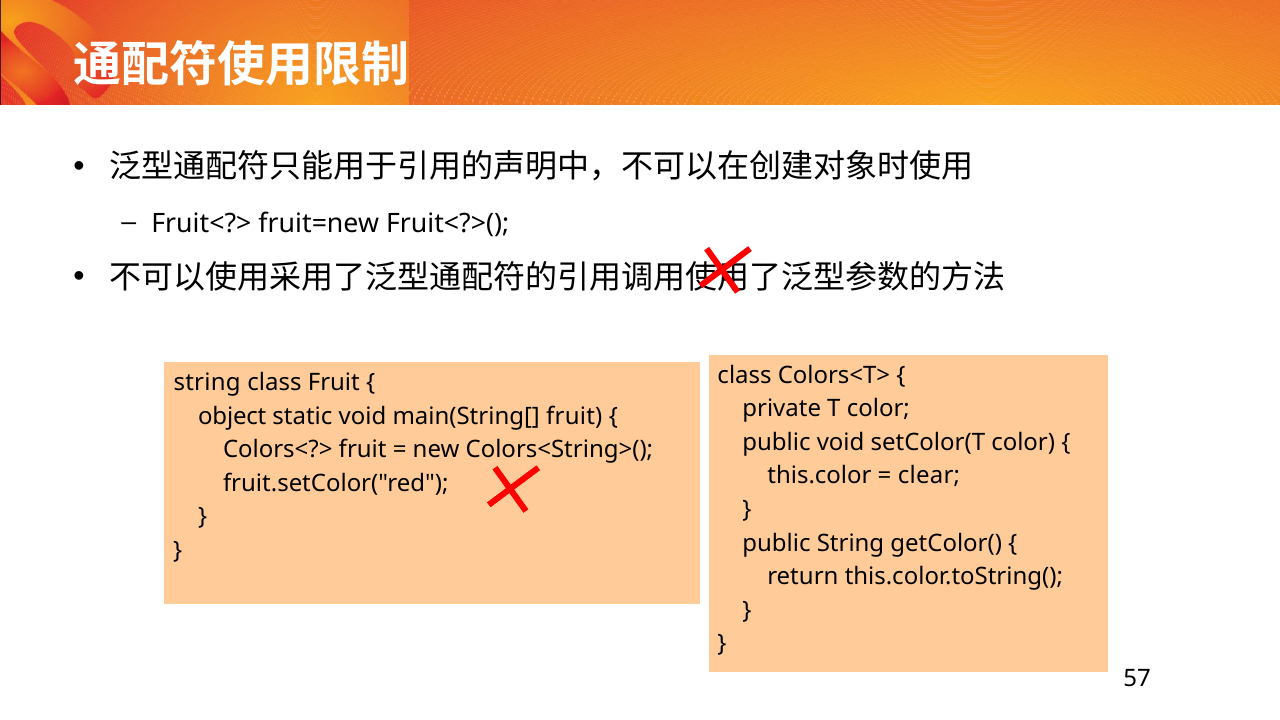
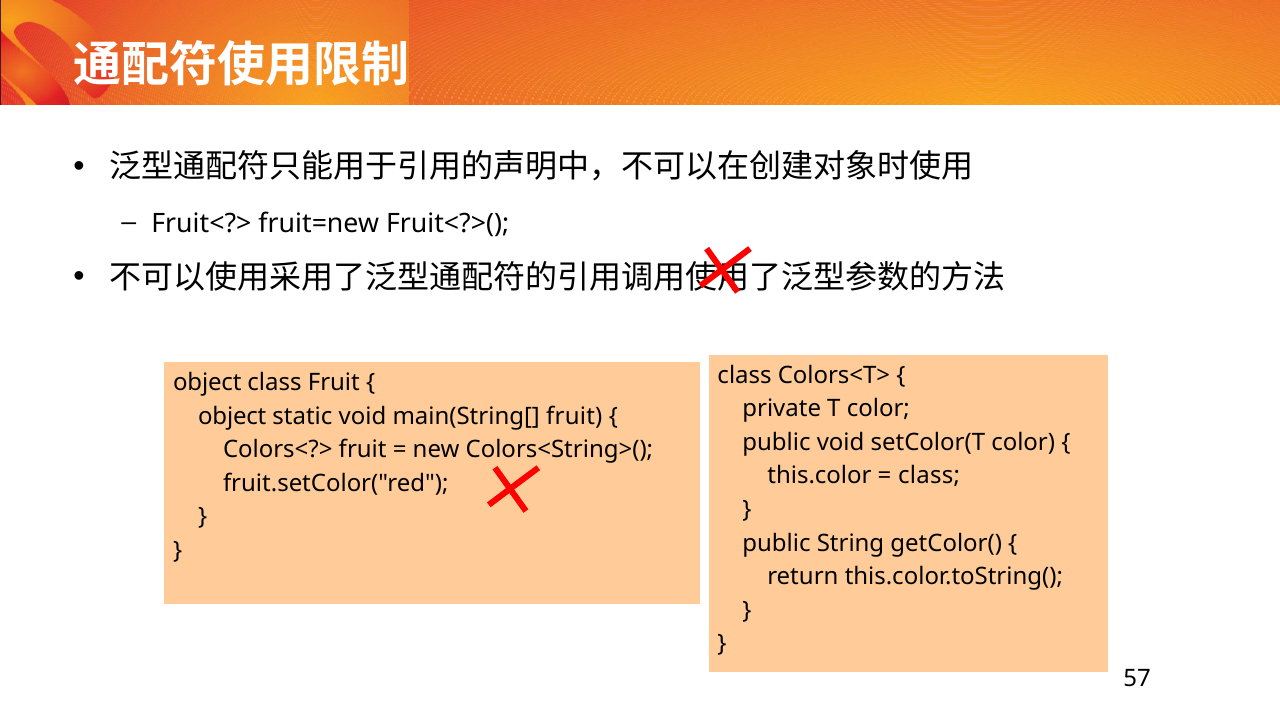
string at (207, 383): string -> object
clear at (929, 476): clear -> class
